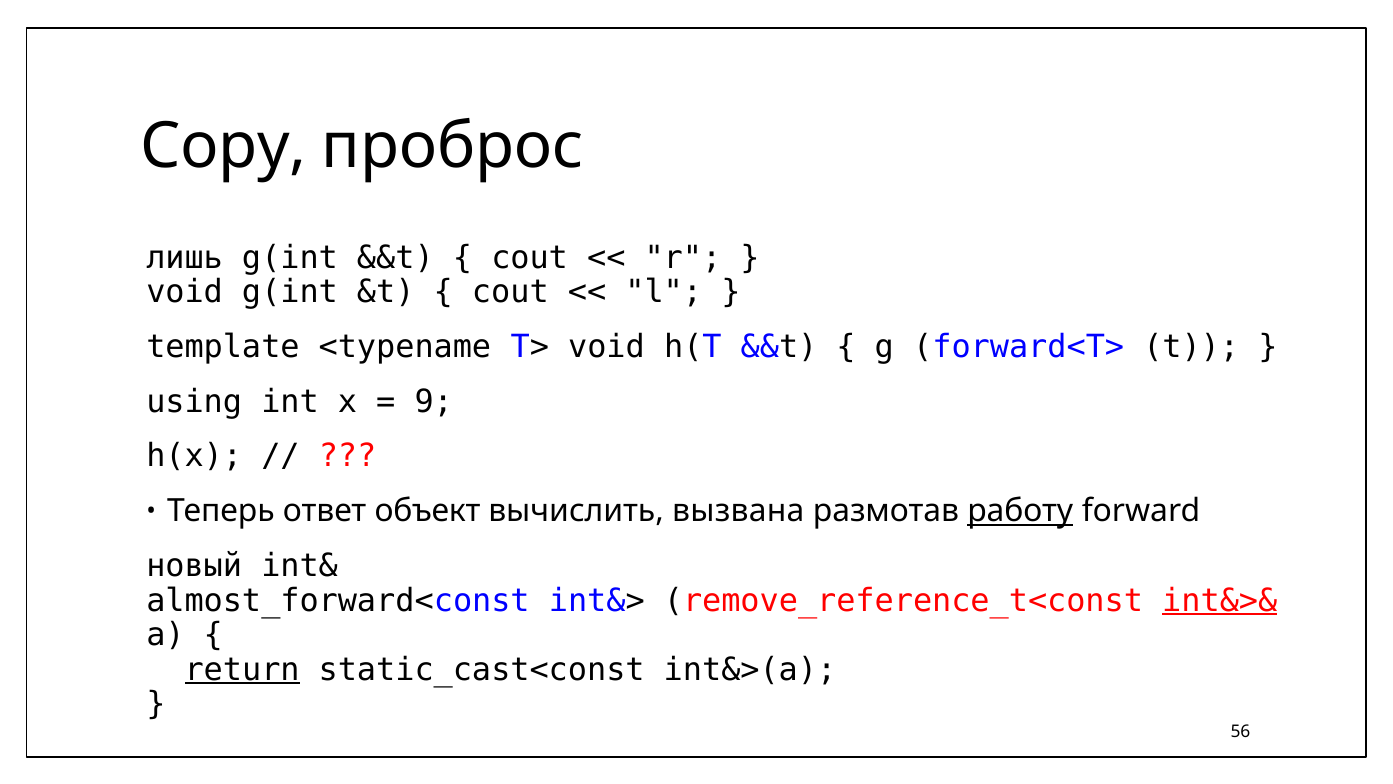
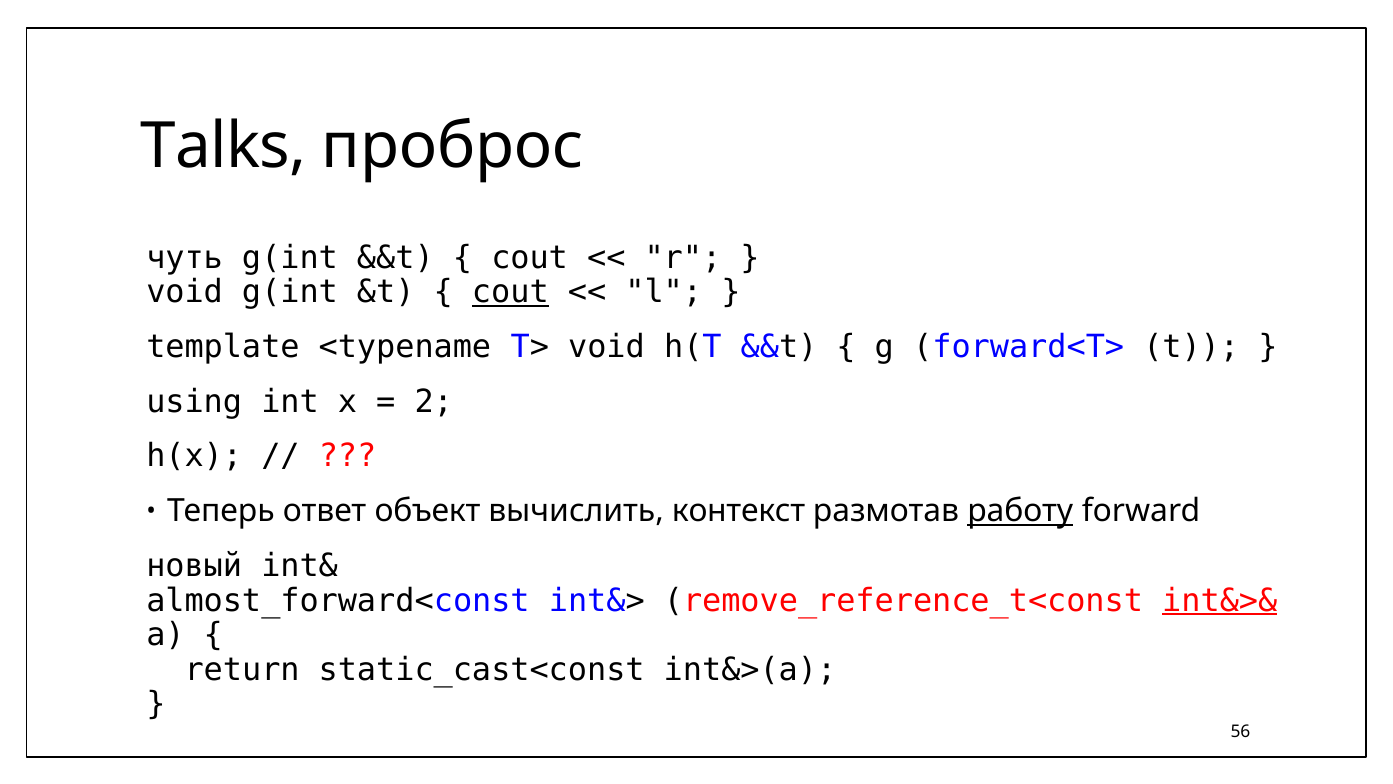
Copy: Copy -> Talks
лишь: лишь -> чуть
cout at (510, 292) underline: none -> present
9: 9 -> 2
вызвана: вызвана -> контекст
return underline: present -> none
